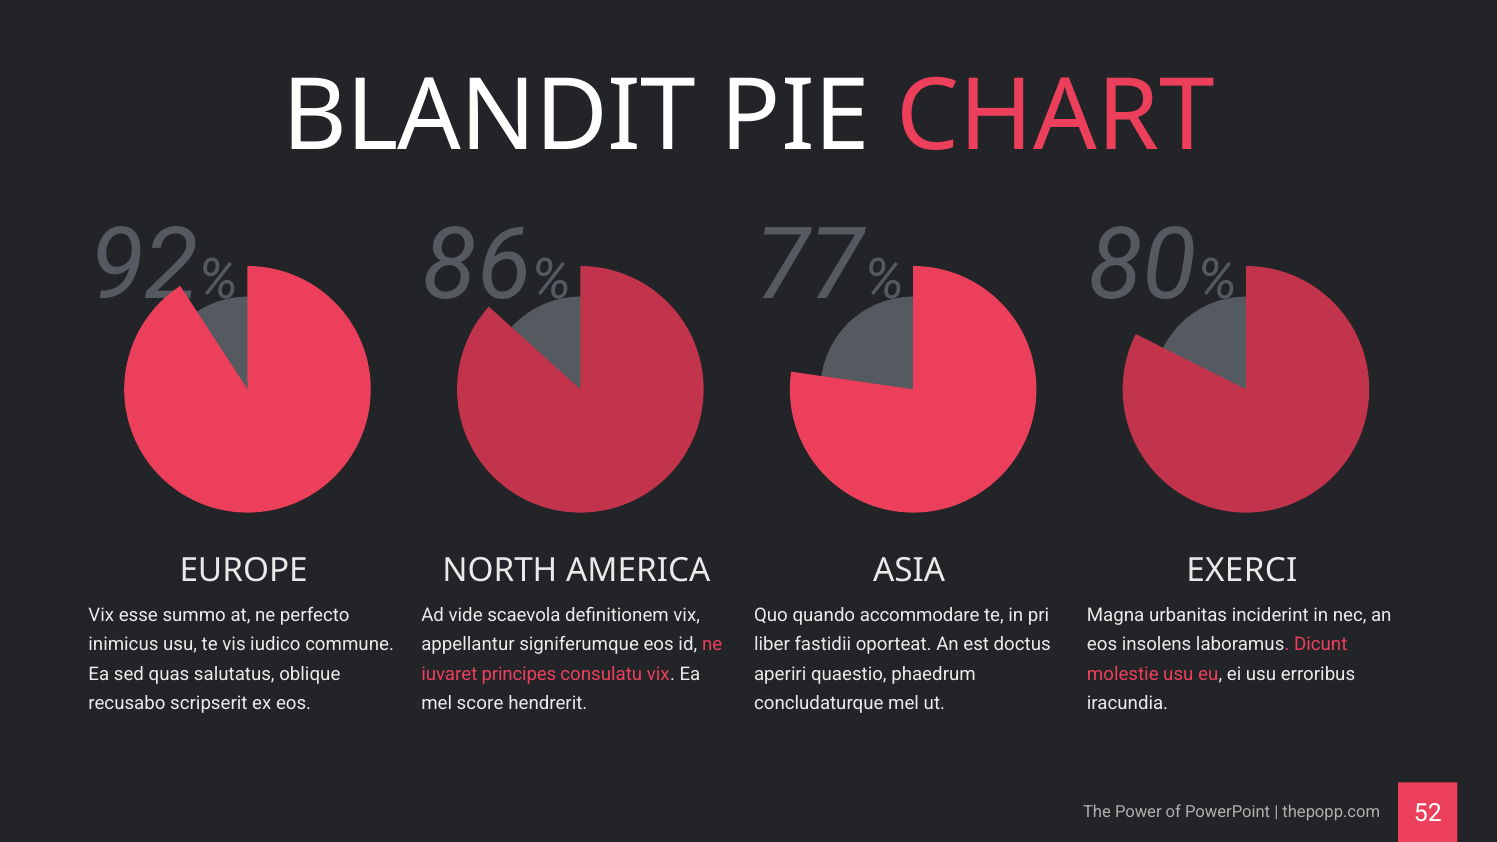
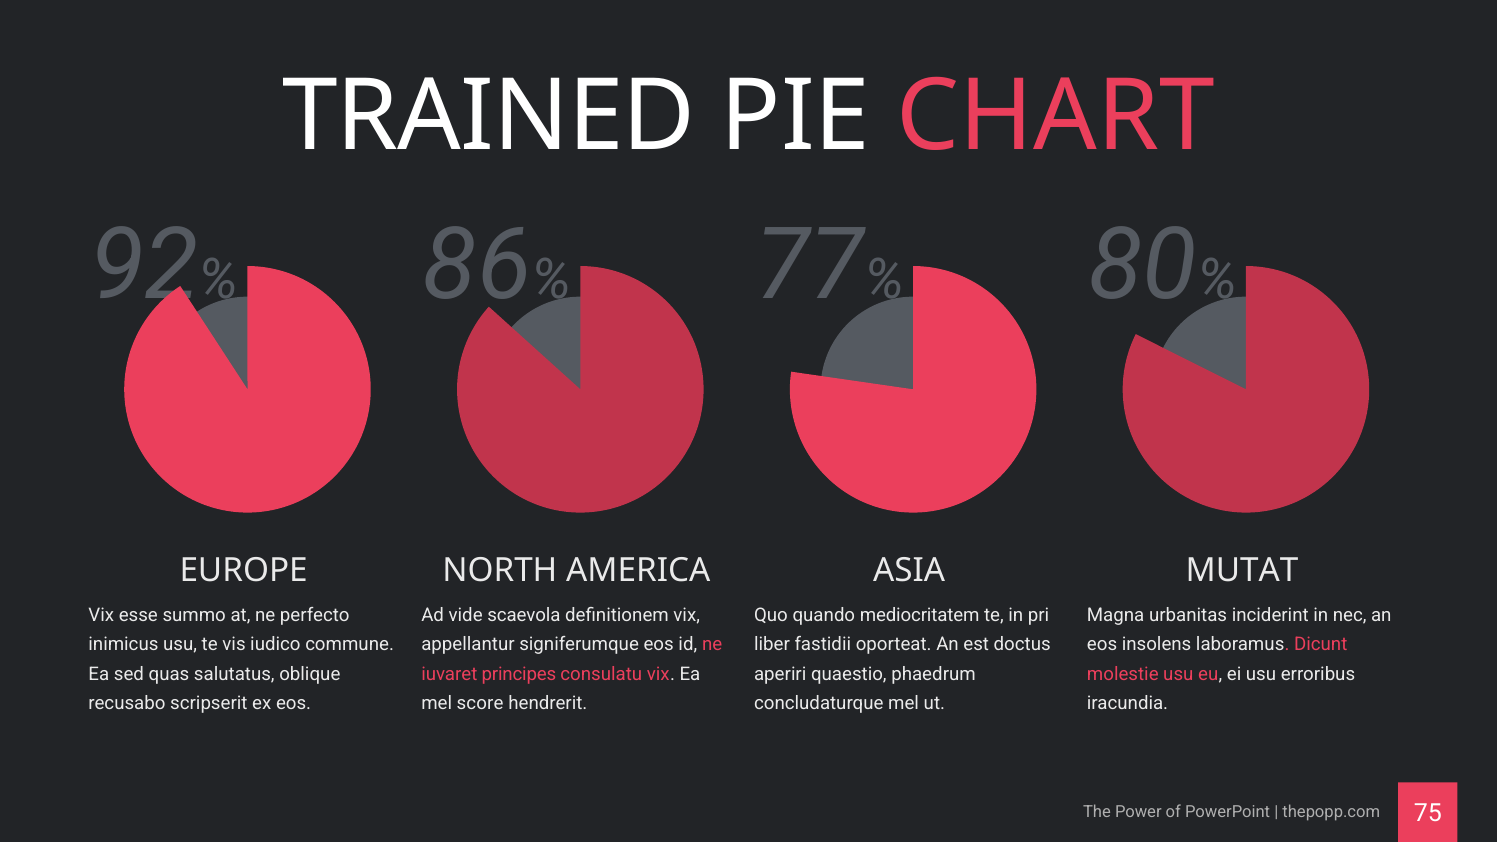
BLANDIT: BLANDIT -> TRAINED
EXERCI: EXERCI -> MUTAT
accommodare: accommodare -> mediocritatem
52: 52 -> 75
